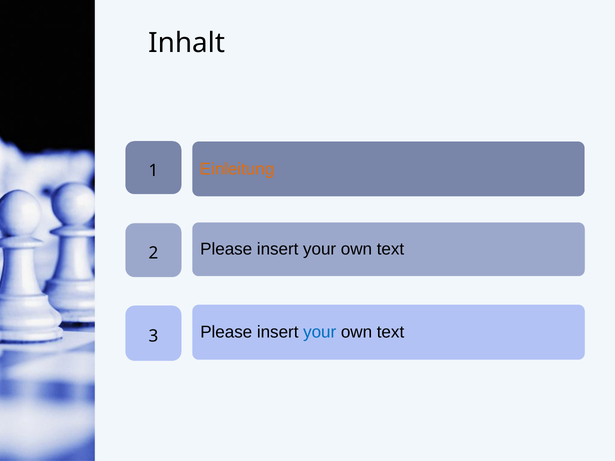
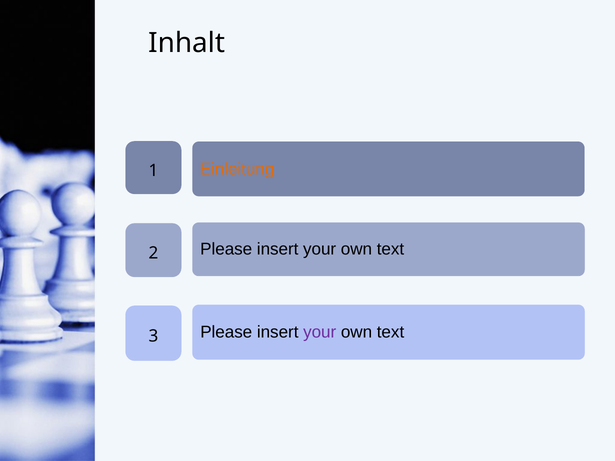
your at (320, 332) colour: blue -> purple
